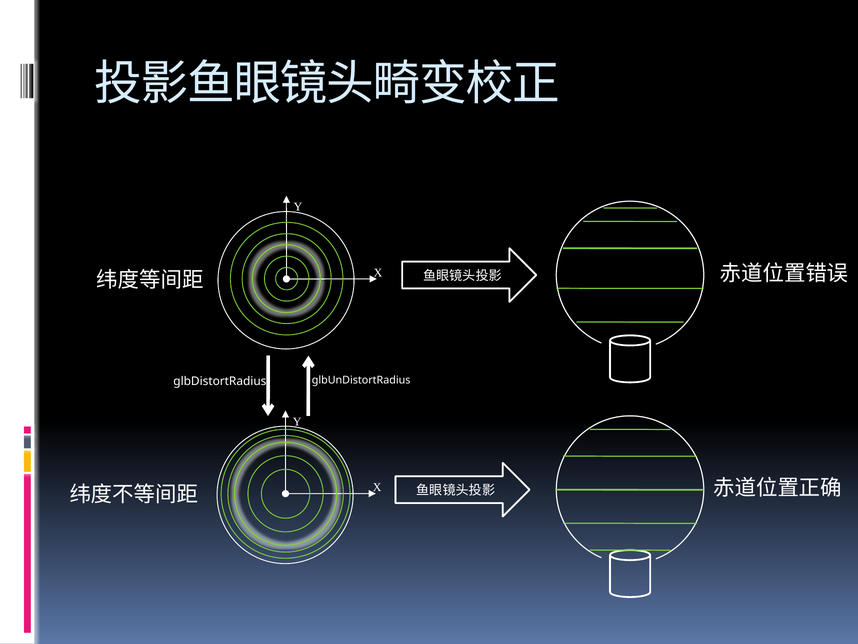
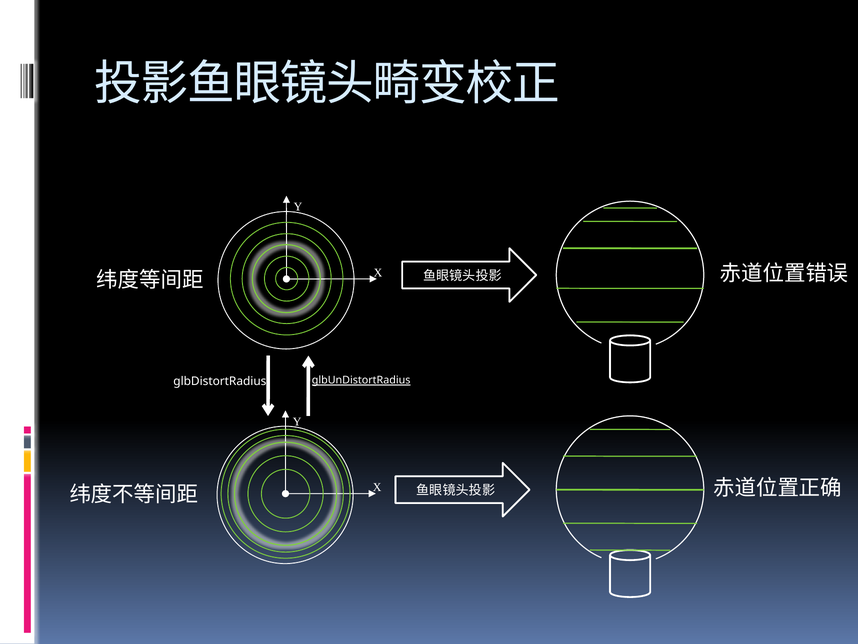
glbUnDistortRadius underline: none -> present
